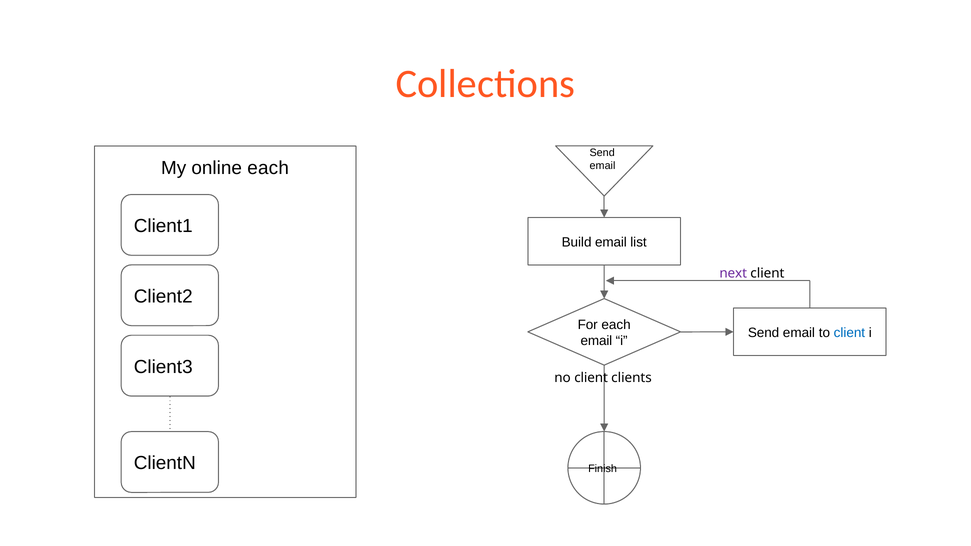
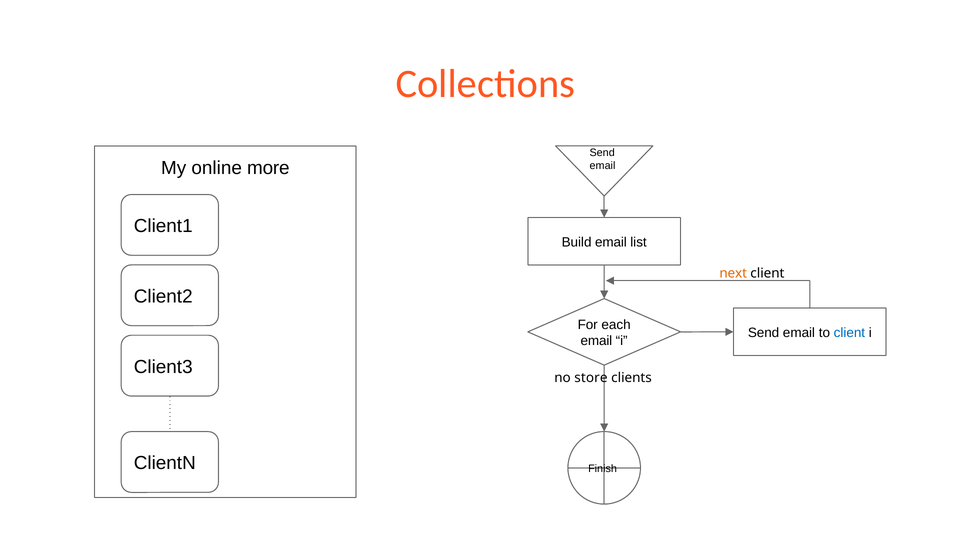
online each: each -> more
next colour: purple -> orange
no client: client -> store
